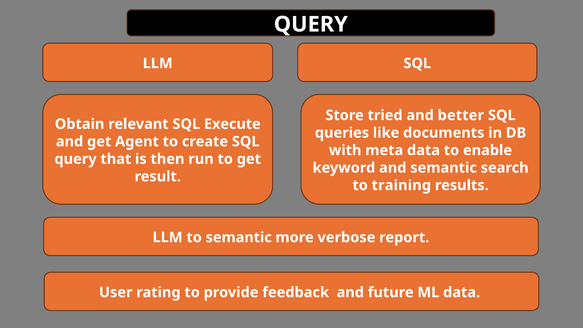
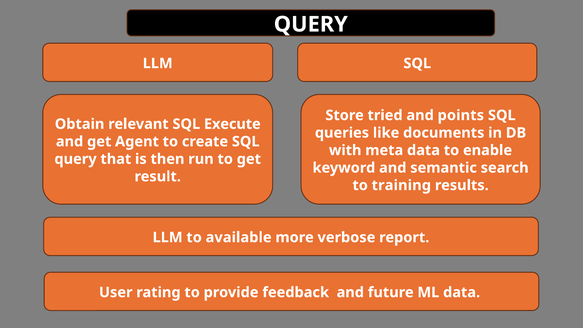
better: better -> points
to semantic: semantic -> available
